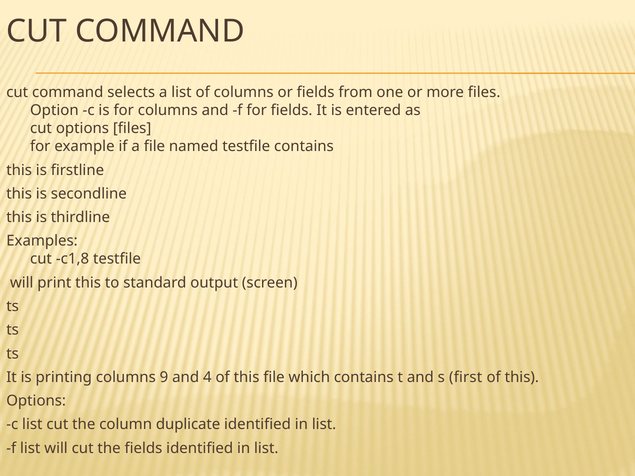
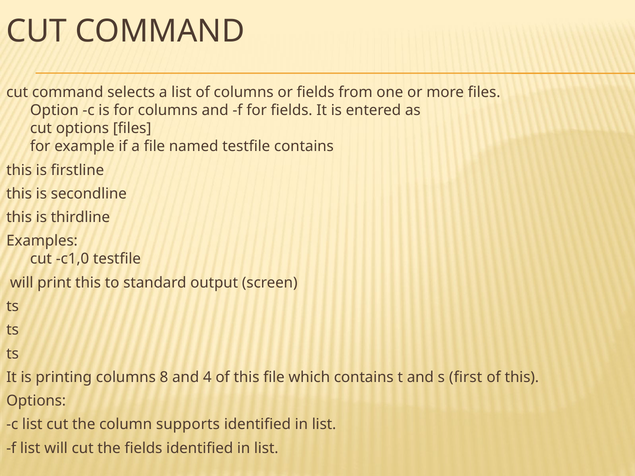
c1,8: c1,8 -> c1,0
9: 9 -> 8
duplicate: duplicate -> supports
